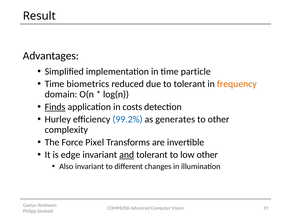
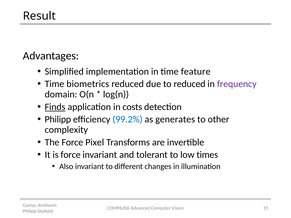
particle: particle -> feature
to tolerant: tolerant -> reduced
frequency colour: orange -> purple
Hurley at (58, 119): Hurley -> Philipp
is edge: edge -> force
and underline: present -> none
low other: other -> times
